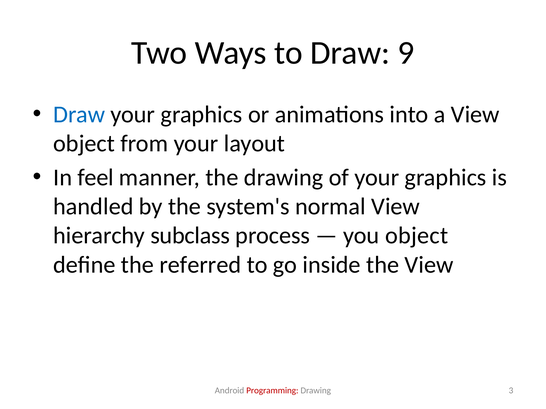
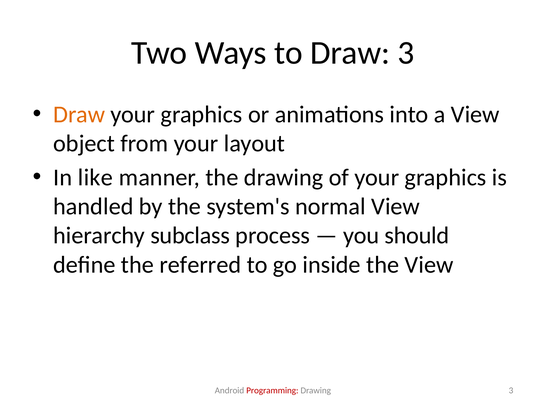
Draw 9: 9 -> 3
Draw at (79, 115) colour: blue -> orange
feel: feel -> like
you object: object -> should
